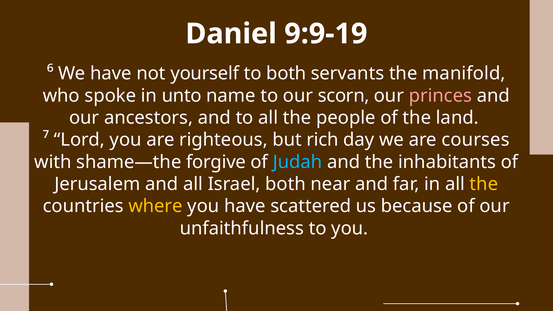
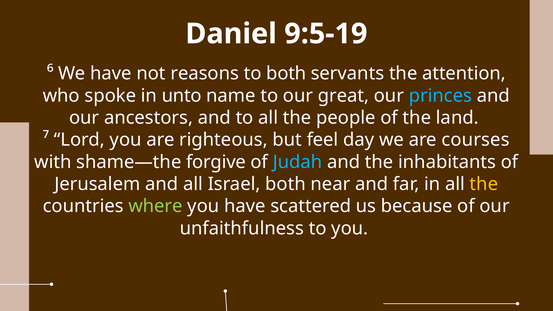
9:9-19: 9:9-19 -> 9:5-19
yourself: yourself -> reasons
manifold: manifold -> attention
scorn: scorn -> great
princes colour: pink -> light blue
rich: rich -> feel
where colour: yellow -> light green
